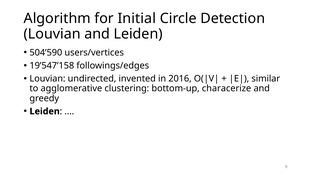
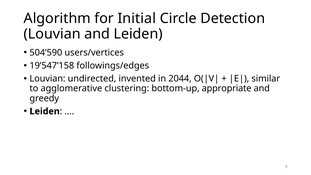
2016: 2016 -> 2044
characerize: characerize -> appropriate
